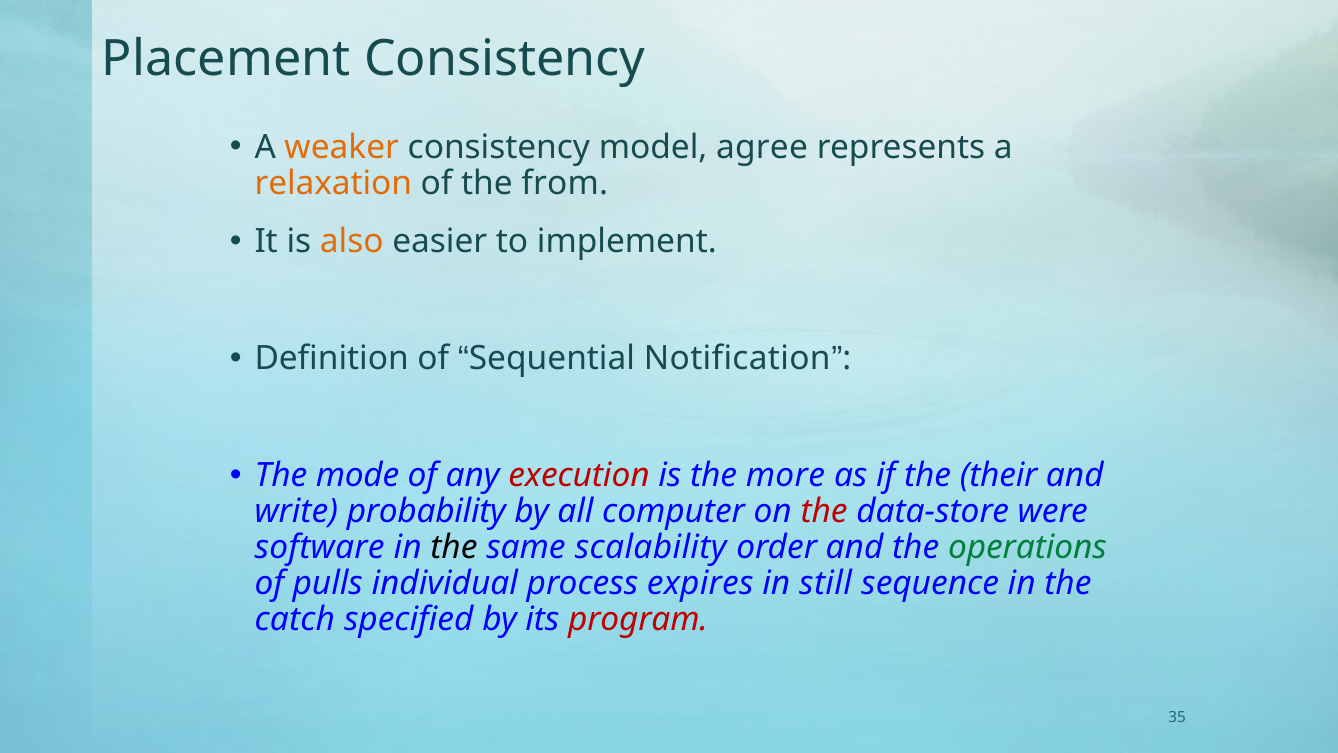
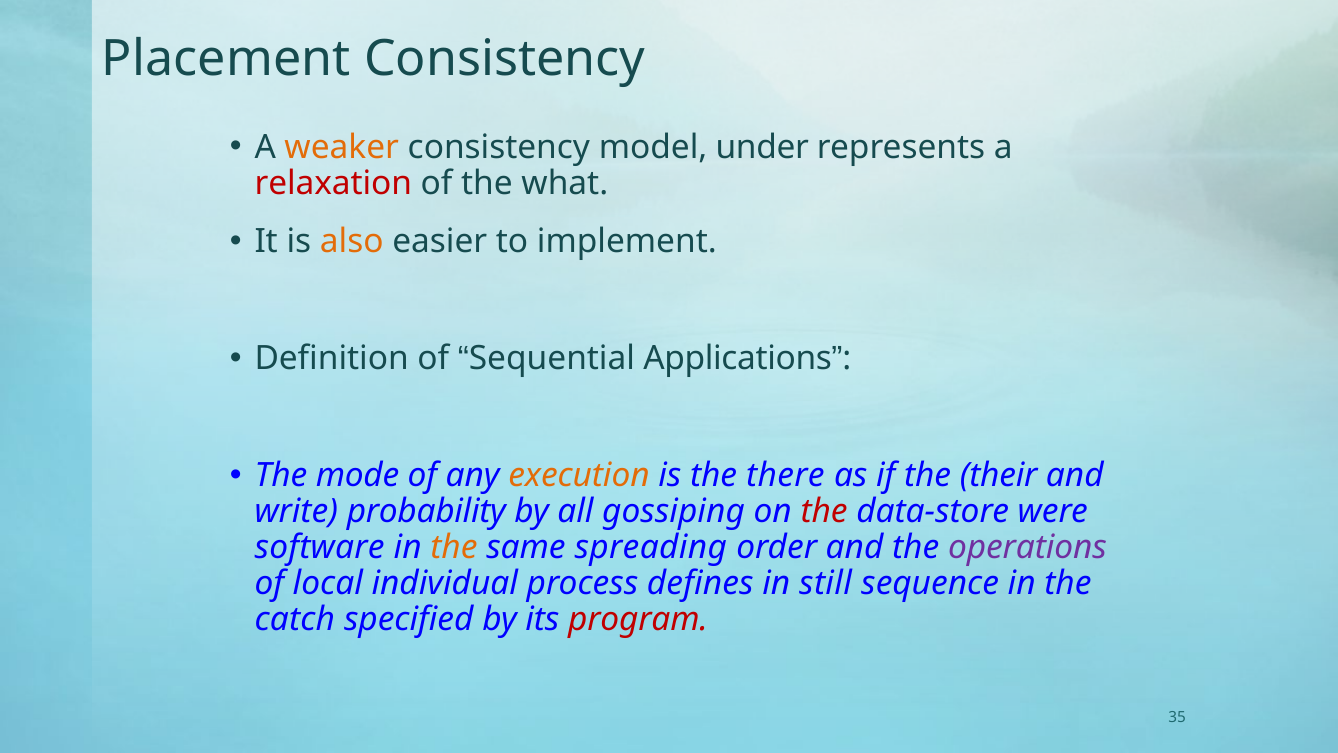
agree: agree -> under
relaxation colour: orange -> red
from: from -> what
Notification: Notification -> Applications
execution colour: red -> orange
more: more -> there
computer: computer -> gossiping
the at (454, 548) colour: black -> orange
scalability: scalability -> spreading
operations colour: green -> purple
pulls: pulls -> local
expires: expires -> defines
